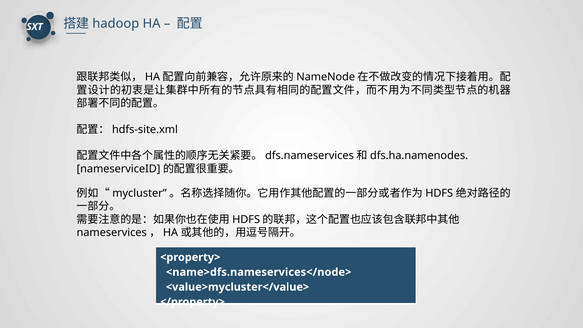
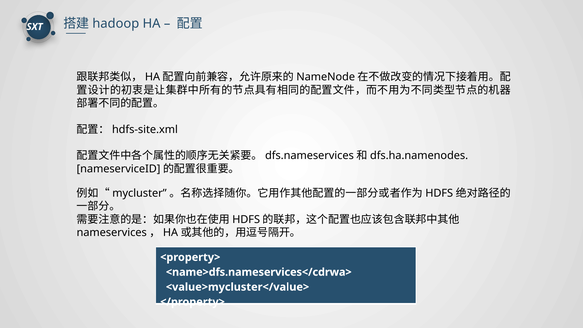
<name>dfs.nameservices</node>: <name>dfs.nameservices</node> -> <name>dfs.nameservices</cdrwa>
